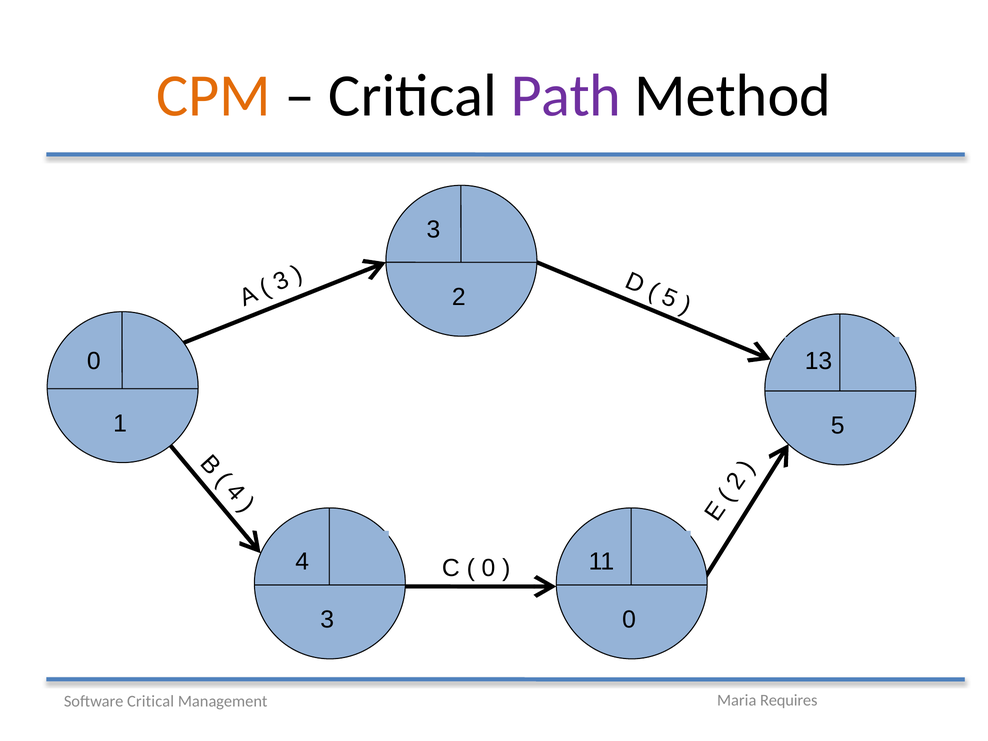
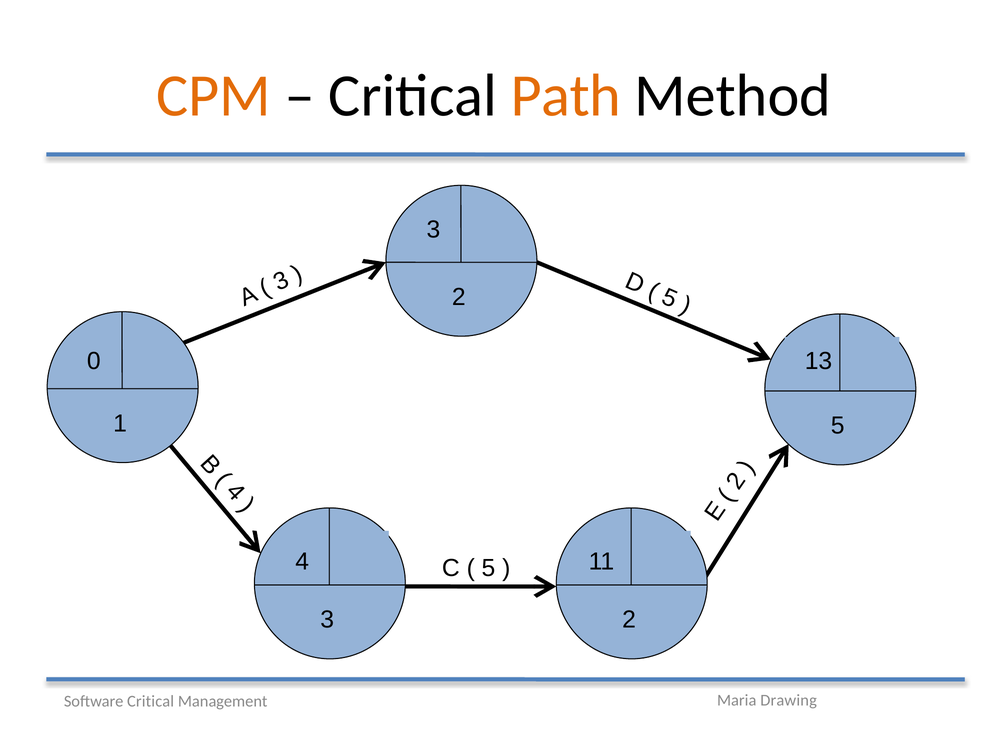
Path colour: purple -> orange
0 at (488, 568): 0 -> 5
3 0: 0 -> 2
Requires: Requires -> Drawing
